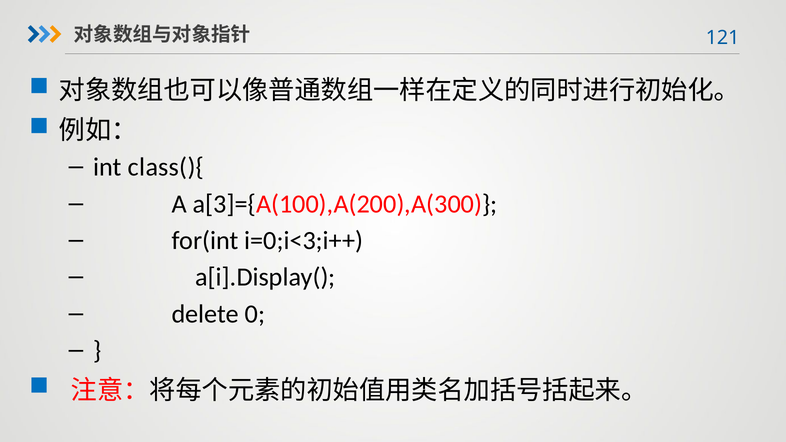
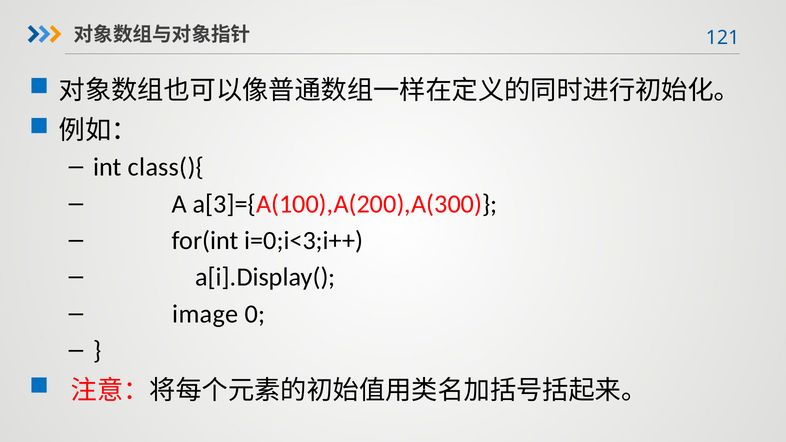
delete: delete -> image
